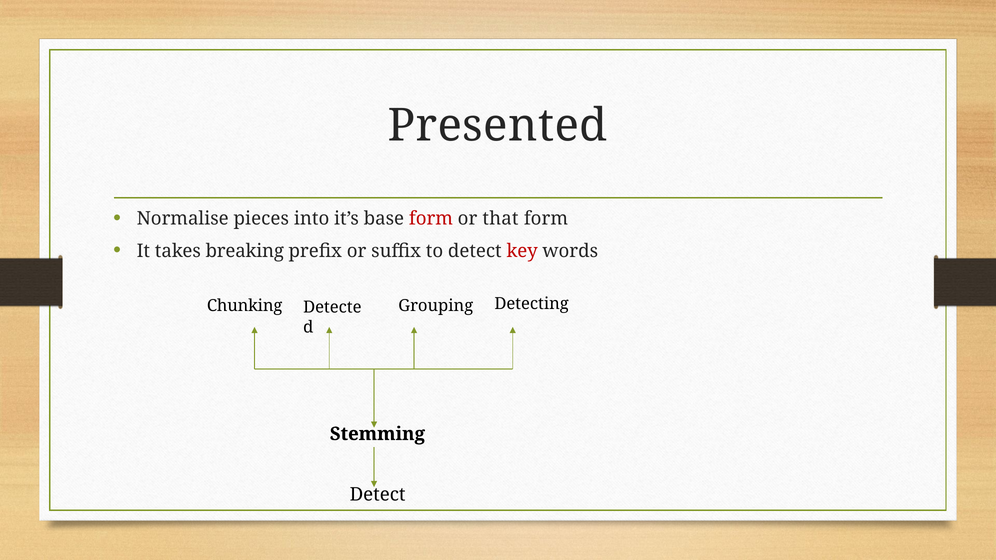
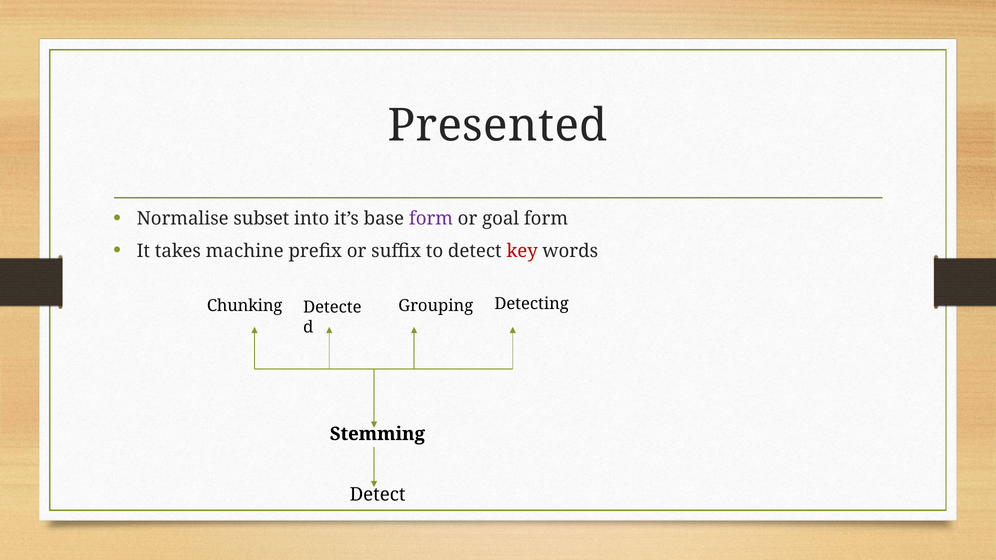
pieces: pieces -> subset
form at (431, 219) colour: red -> purple
that: that -> goal
breaking: breaking -> machine
